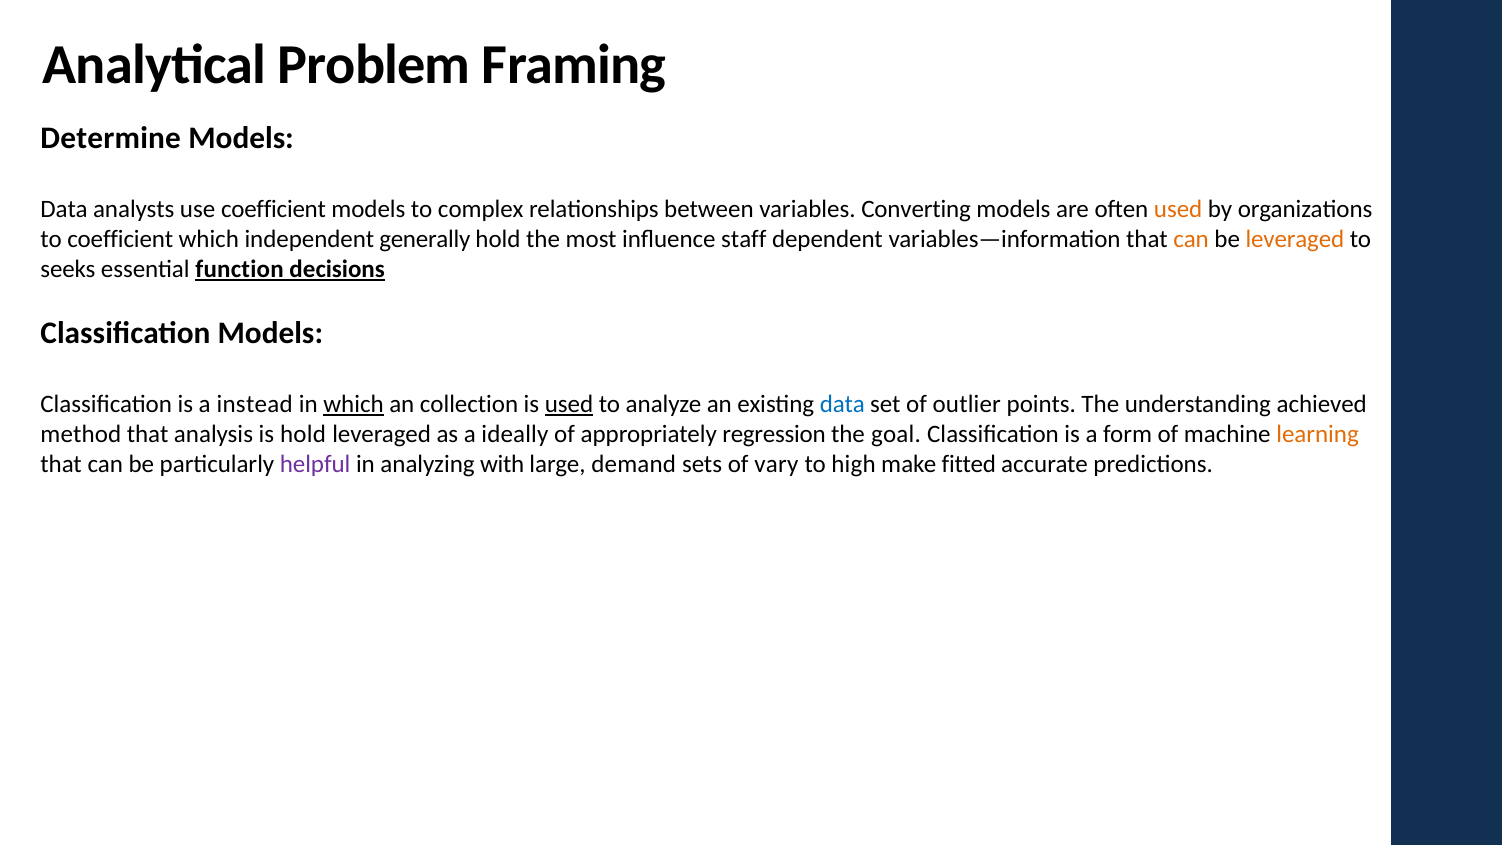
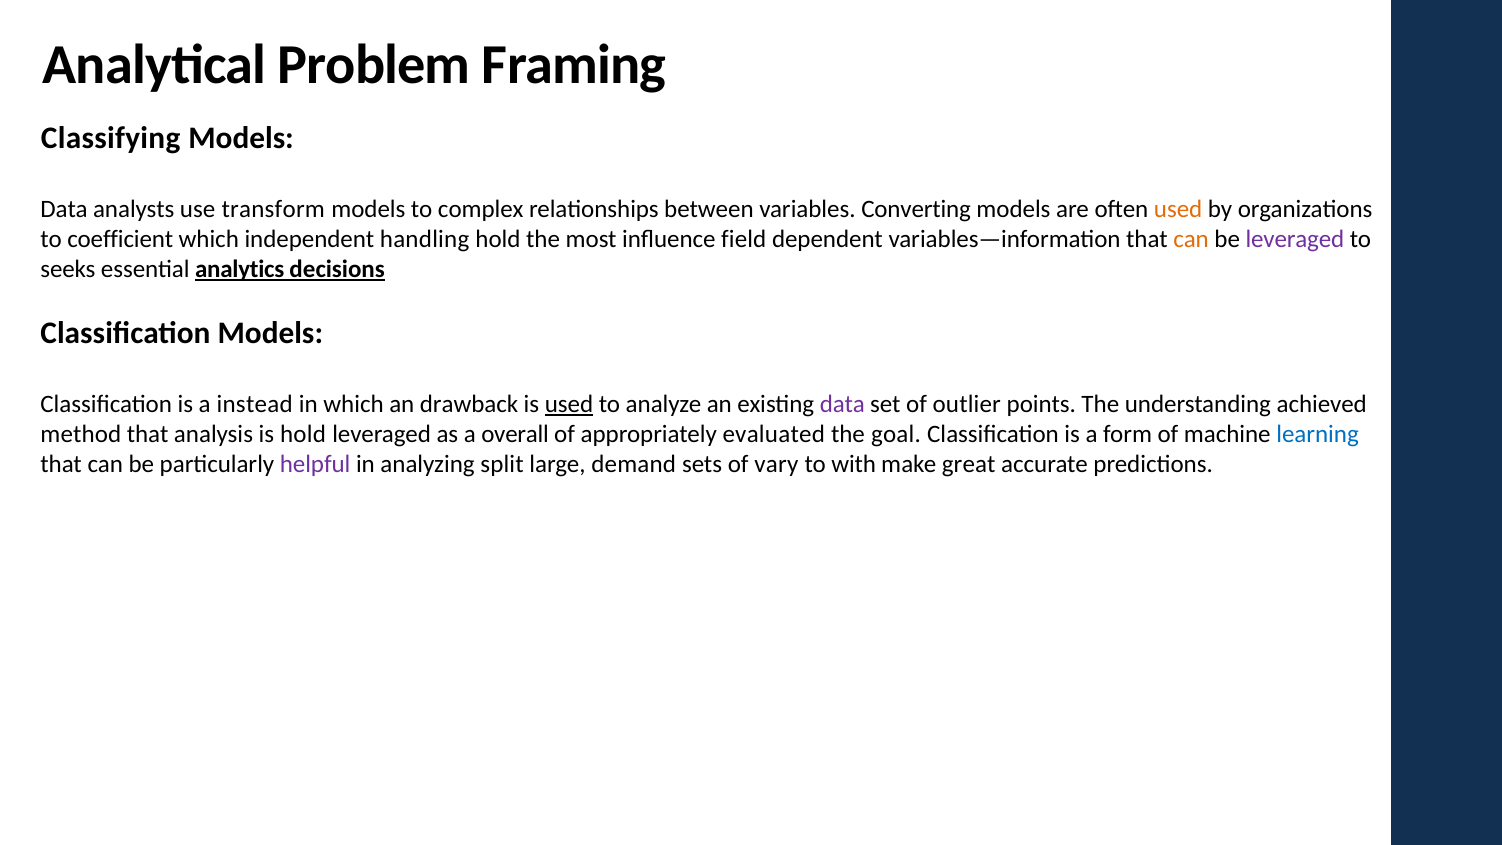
Determine: Determine -> Classifying
use coefficient: coefficient -> transform
generally: generally -> handling
staff: staff -> field
leveraged at (1295, 239) colour: orange -> purple
function: function -> analytics
which at (354, 404) underline: present -> none
collection: collection -> drawback
data at (842, 404) colour: blue -> purple
ideally: ideally -> overall
regression: regression -> evaluated
learning colour: orange -> blue
with: with -> split
high: high -> with
fitted: fitted -> great
